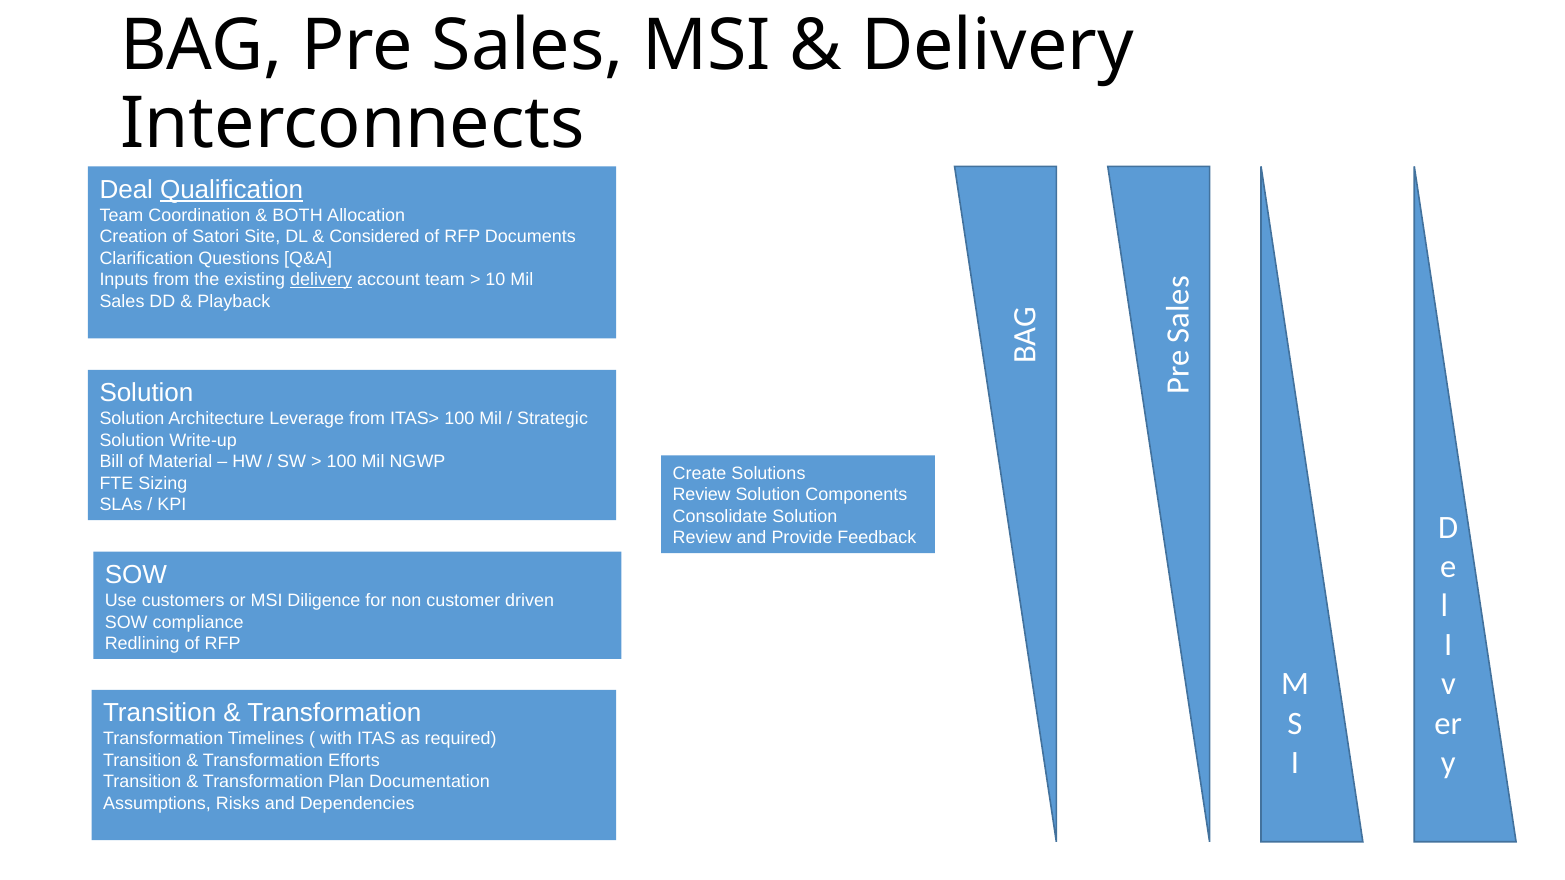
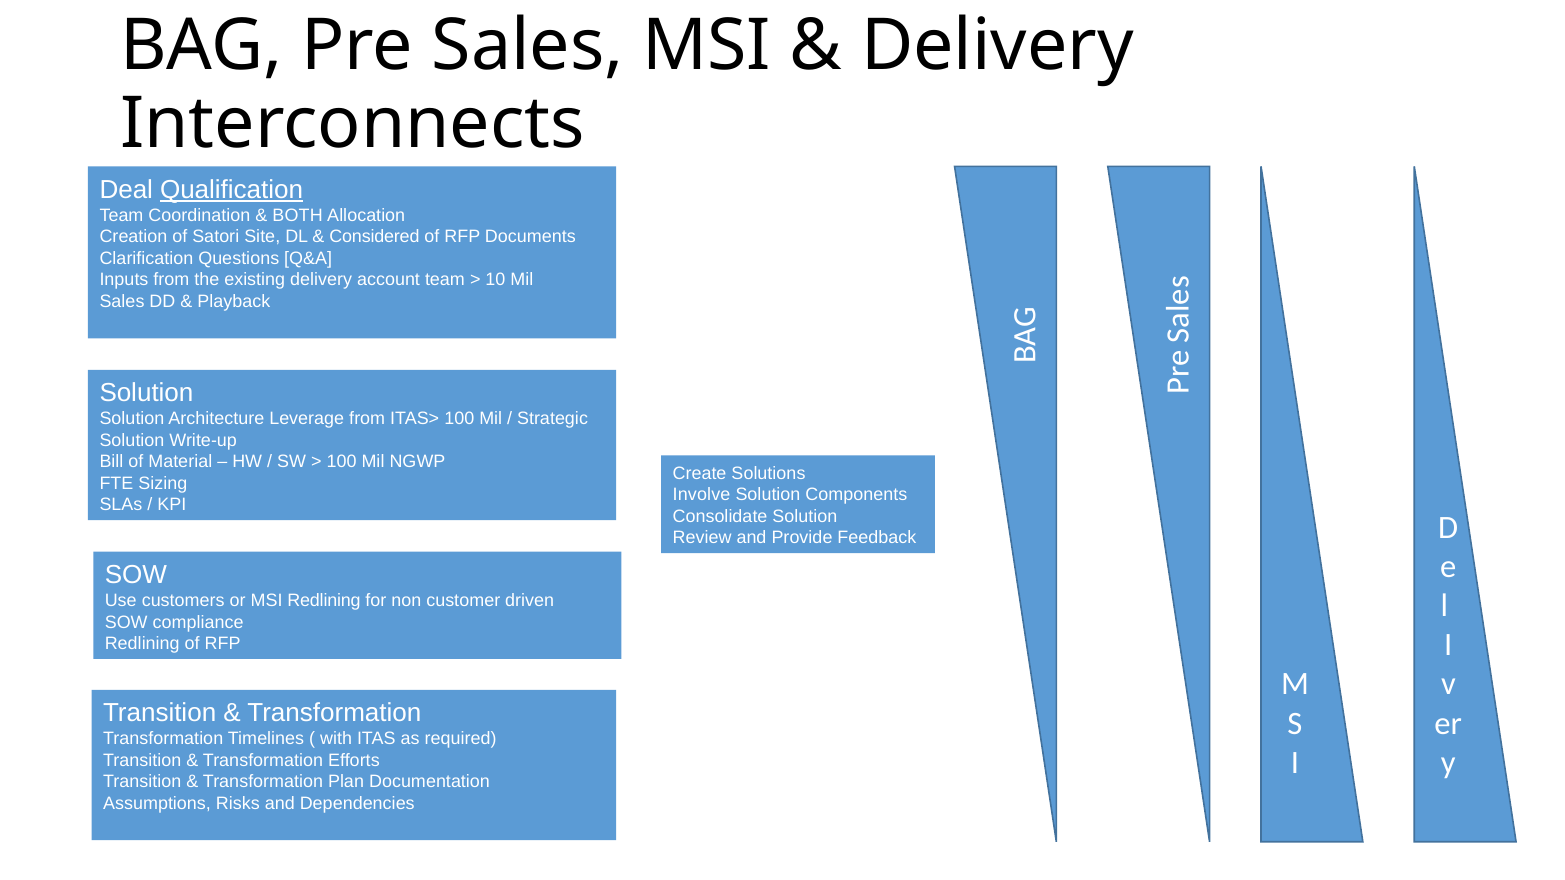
delivery at (321, 280) underline: present -> none
Review at (702, 495): Review -> Involve
MSI Diligence: Diligence -> Redlining
